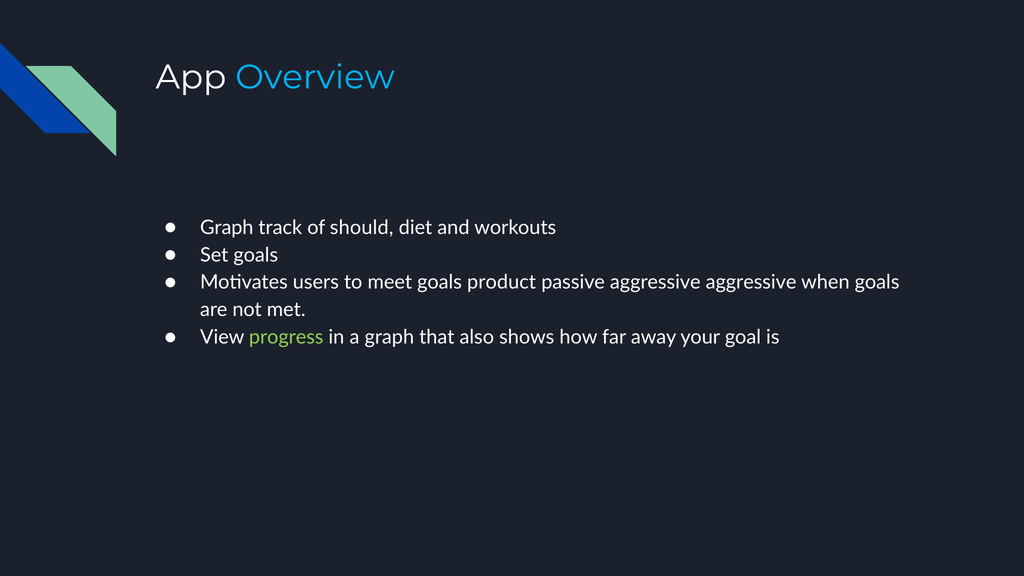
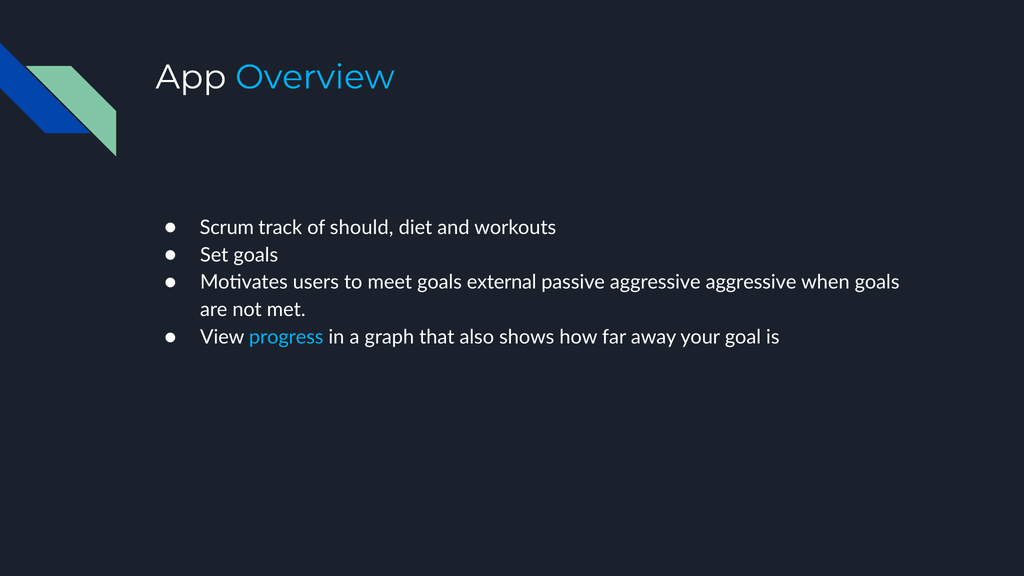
Graph at (227, 227): Graph -> Scrum
product: product -> external
progress colour: light green -> light blue
